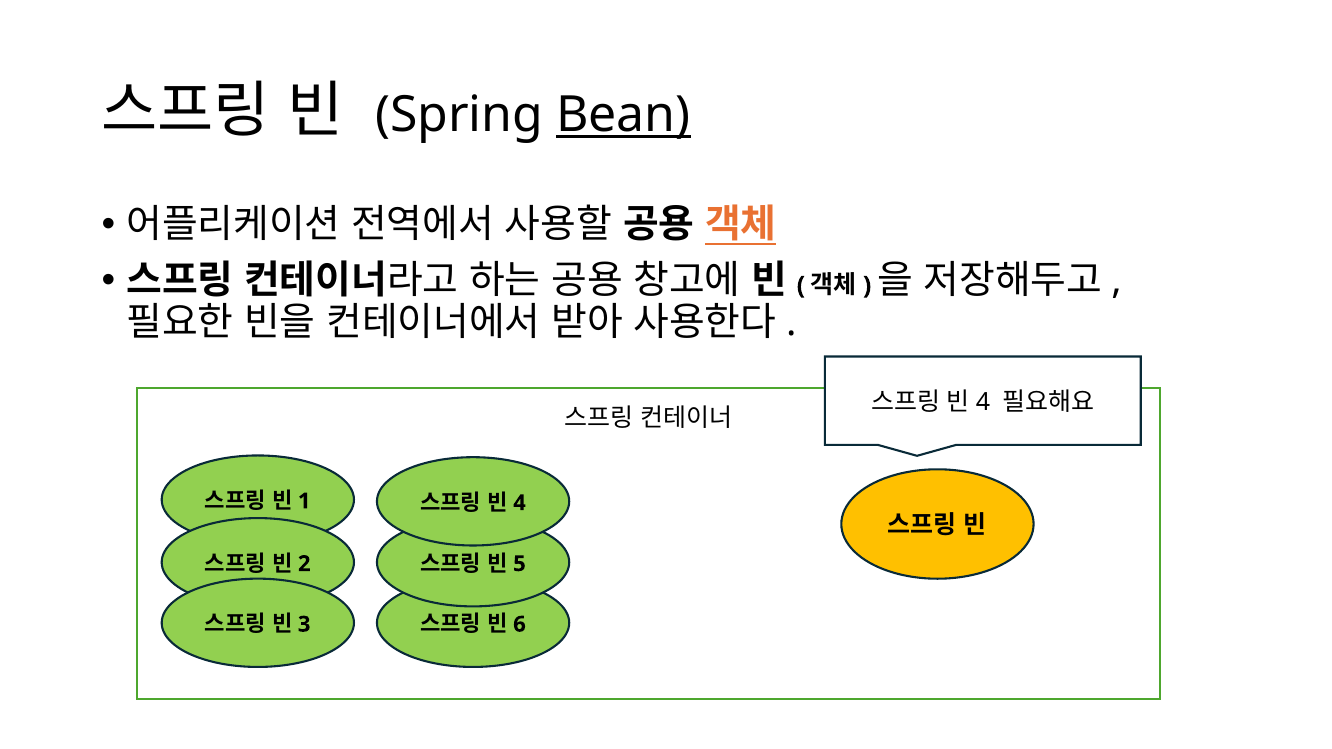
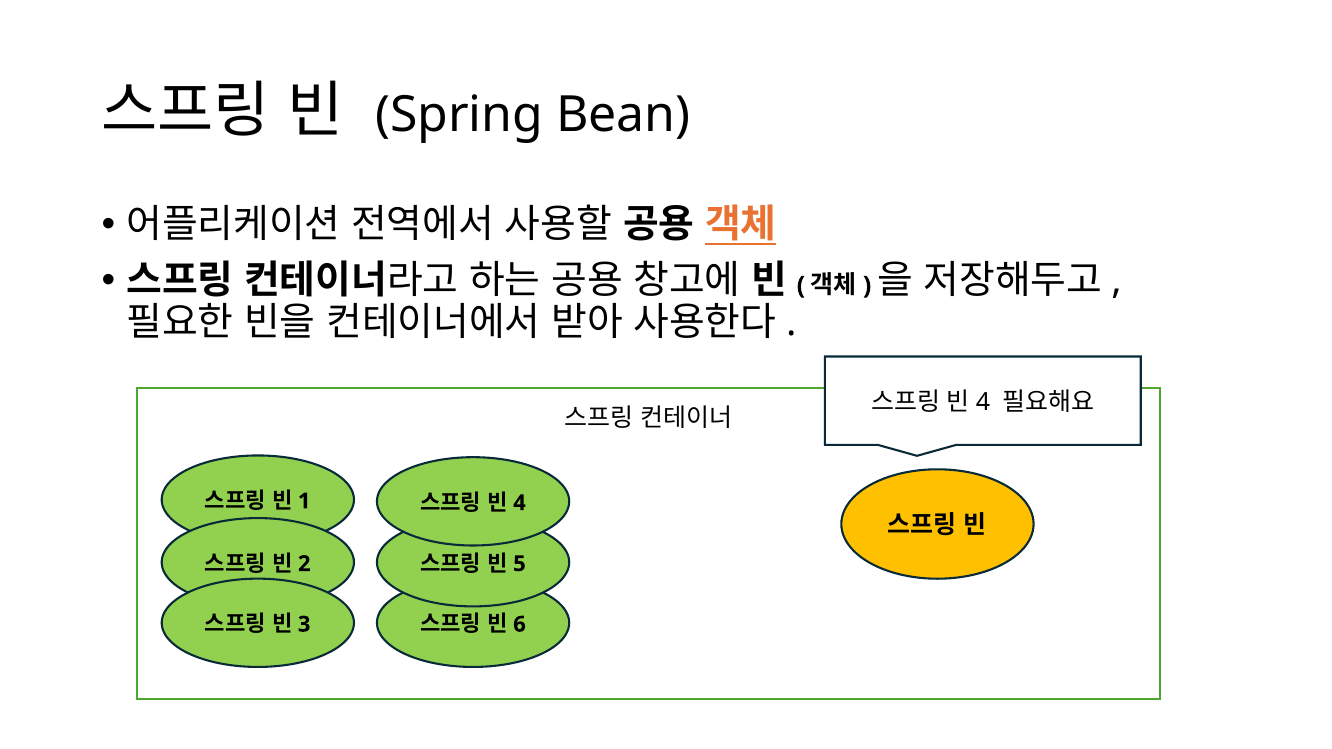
Bean underline: present -> none
